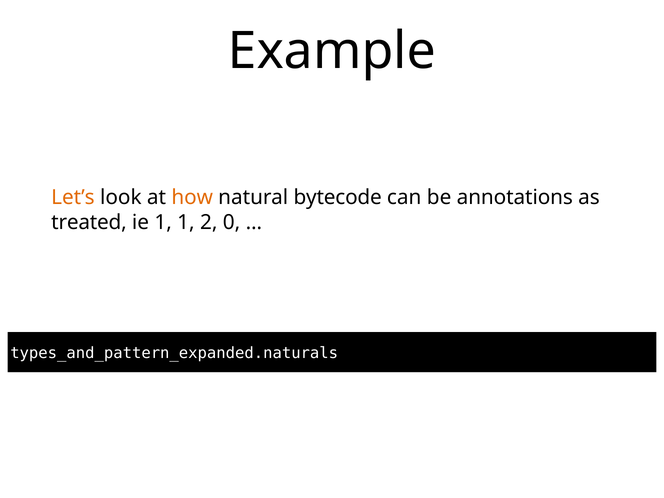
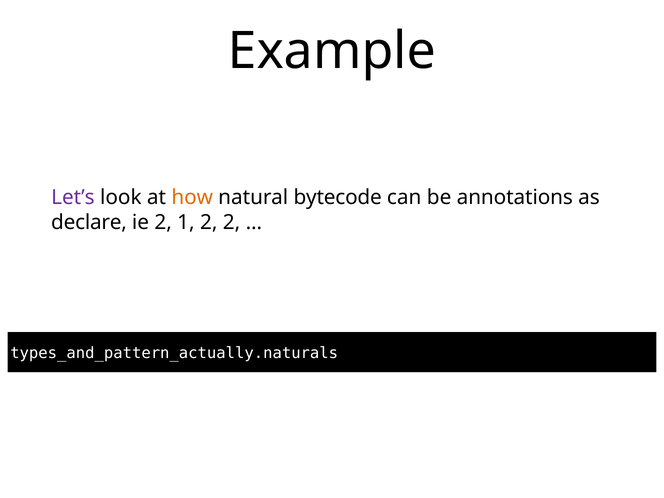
Let’s colour: orange -> purple
treated: treated -> declare
ie 1: 1 -> 2
2 0: 0 -> 2
types_and_pattern_expanded.naturals: types_and_pattern_expanded.naturals -> types_and_pattern_actually.naturals
